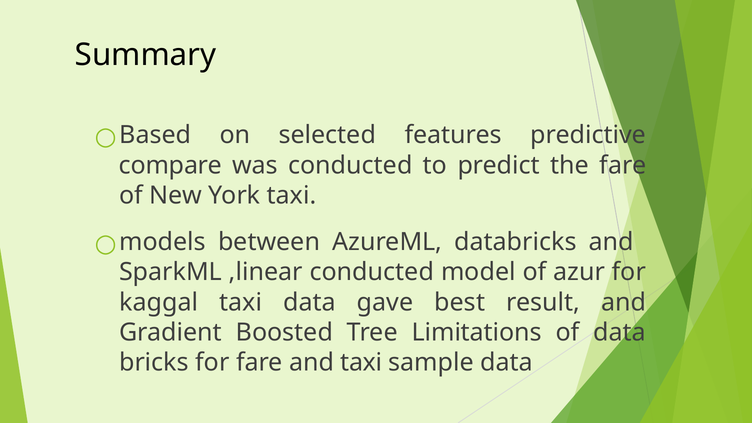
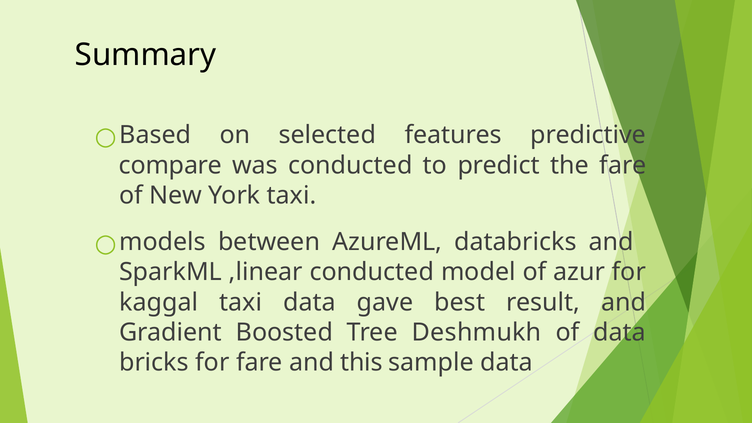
Limitations: Limitations -> Deshmukh
and taxi: taxi -> this
